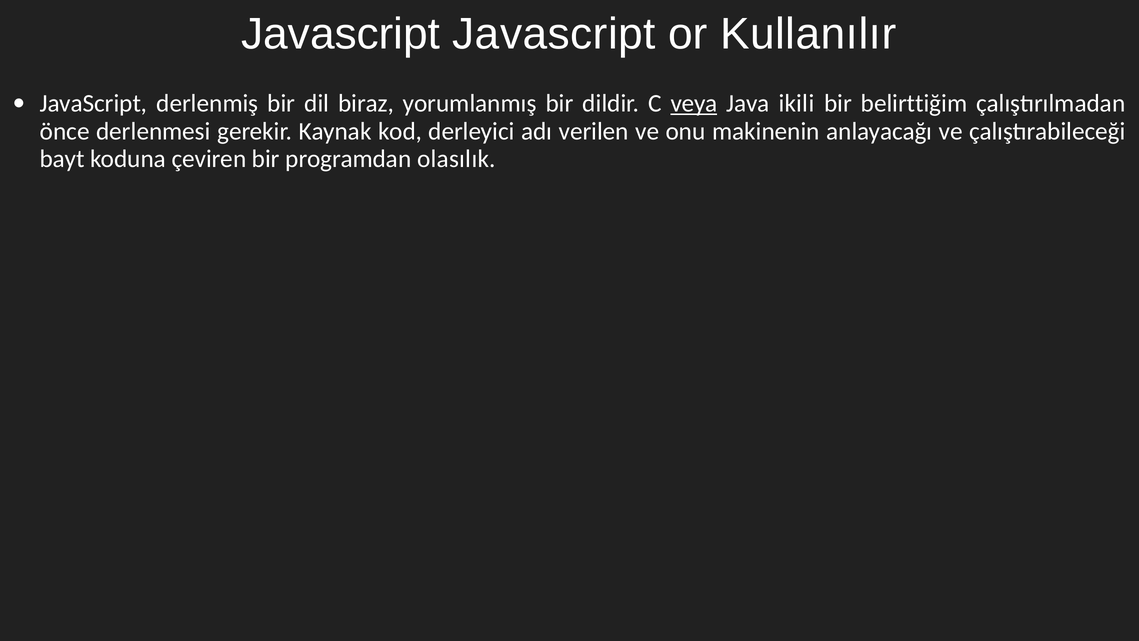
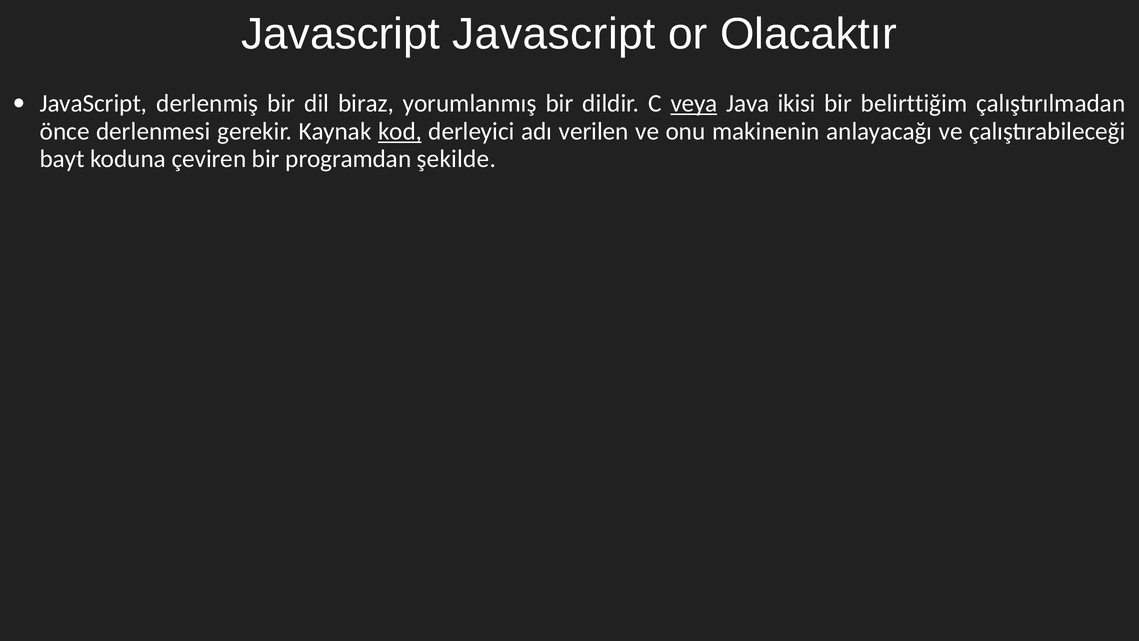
Kullanılır: Kullanılır -> Olacaktır
ikili: ikili -> ikisi
kod underline: none -> present
olasılık: olasılık -> şekilde
